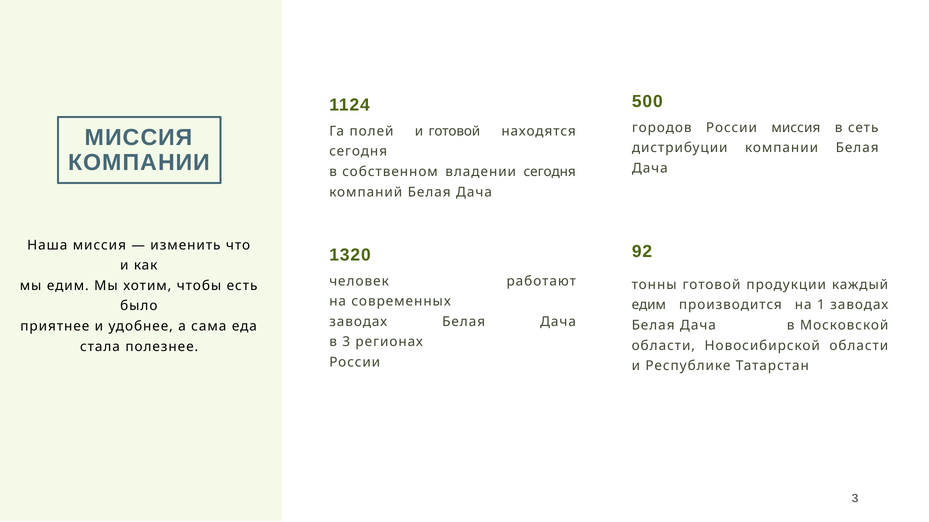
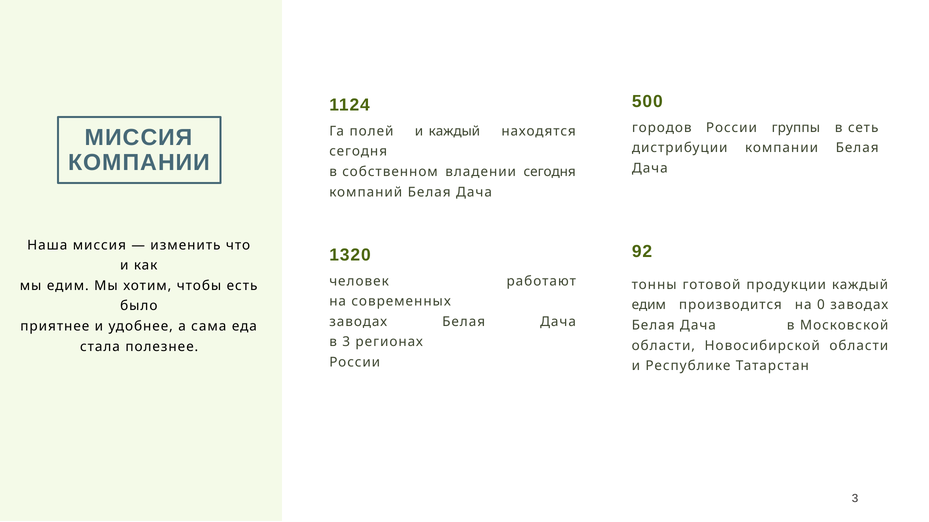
России миссия: миссия -> группы
и готовой: готовой -> каждый
1: 1 -> 0
